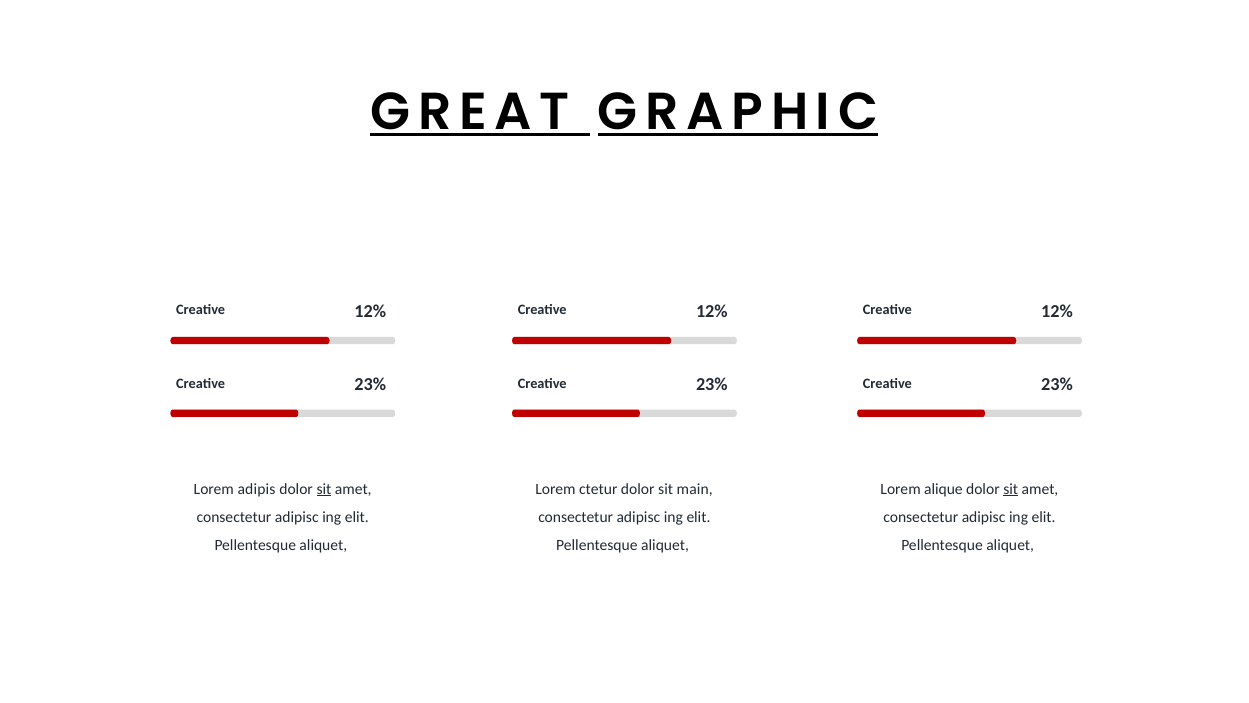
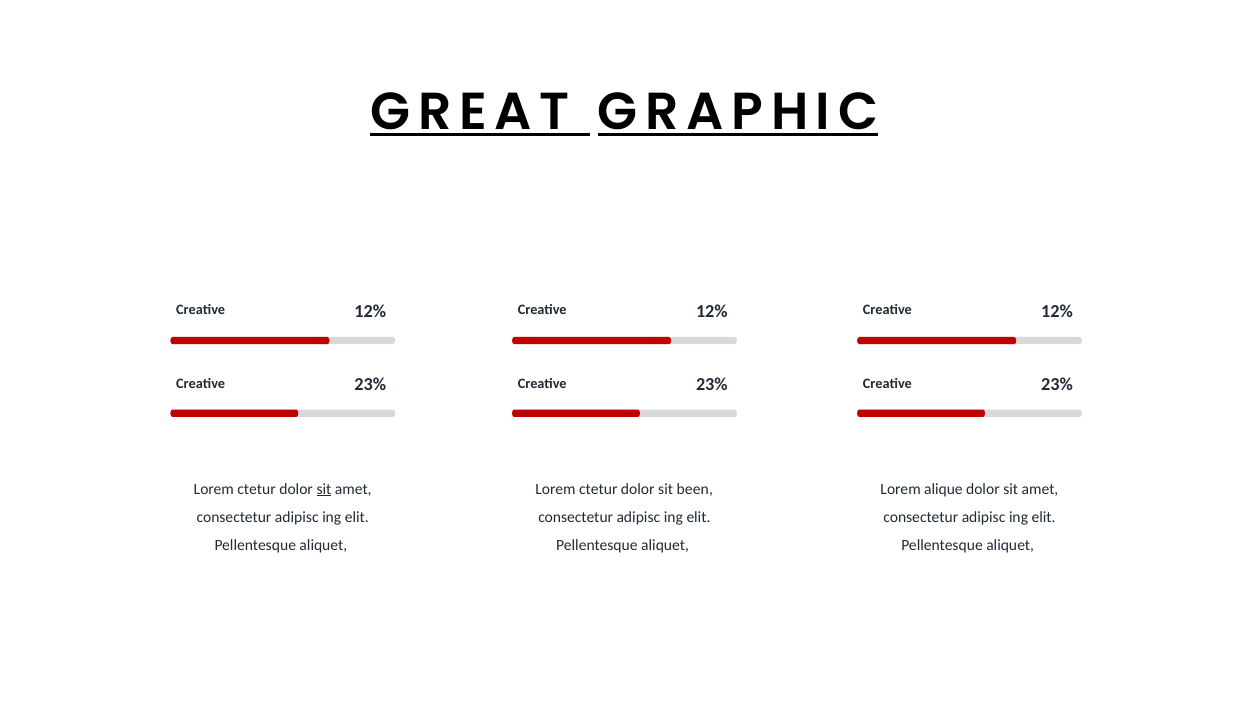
adipis at (257, 489): adipis -> ctetur
main: main -> been
sit at (1011, 489) underline: present -> none
